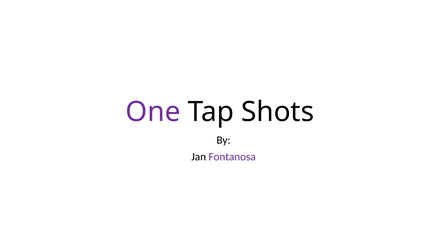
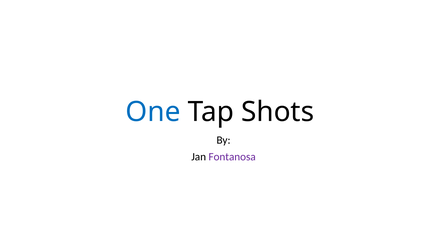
One colour: purple -> blue
